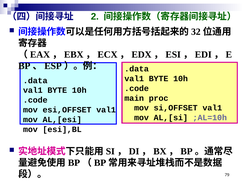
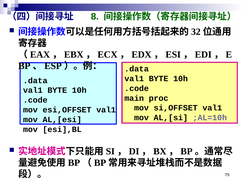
2: 2 -> 8
